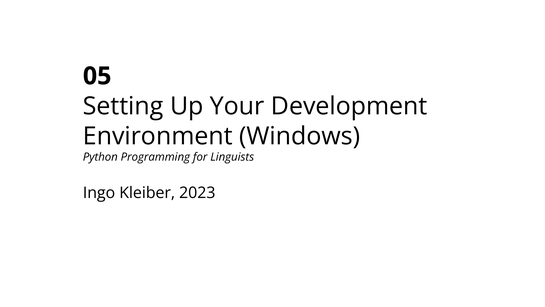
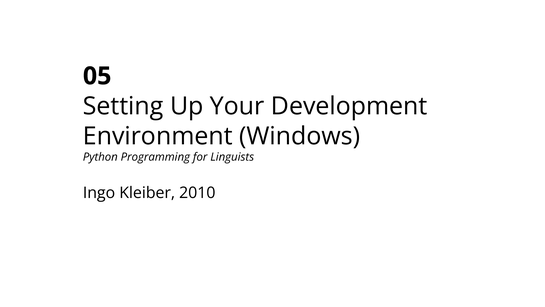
2023: 2023 -> 2010
